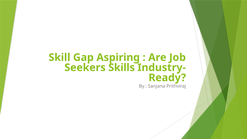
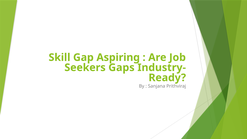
Skills: Skills -> Gaps
